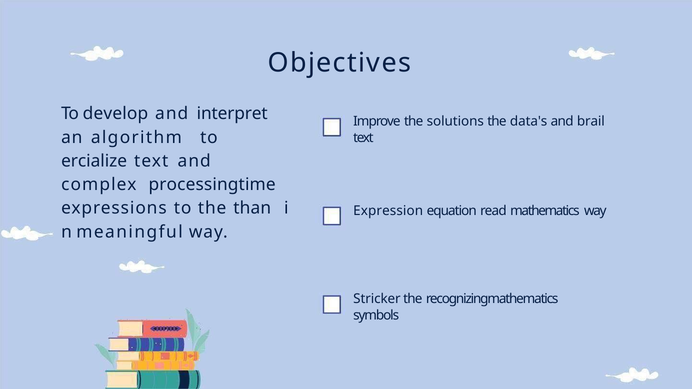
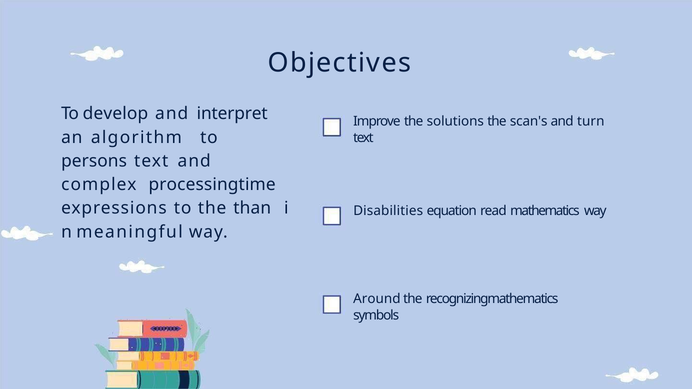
data's: data's -> scan's
brail: brail -> turn
ercialize: ercialize -> persons
Expression: Expression -> Disabilities
Stricker: Stricker -> Around
